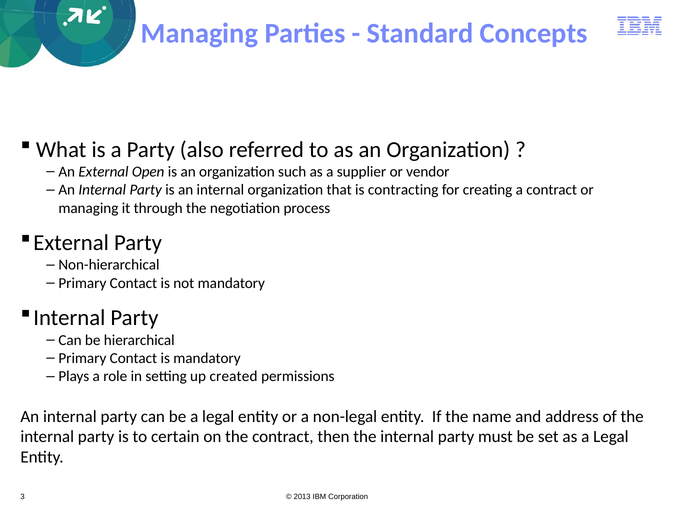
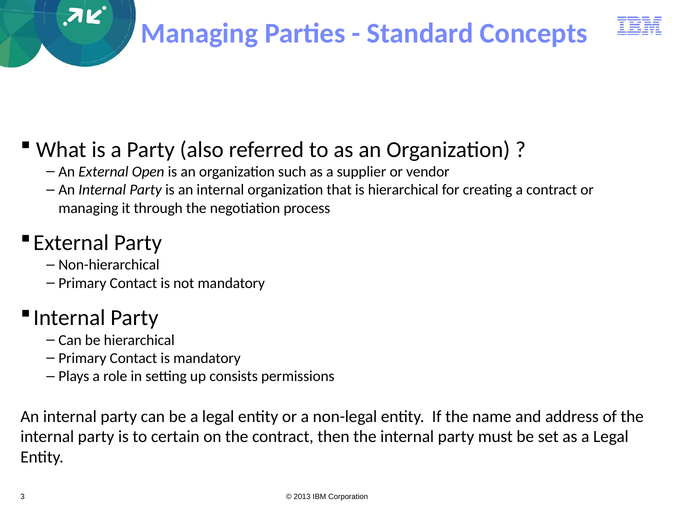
is contracting: contracting -> hierarchical
created: created -> consists
